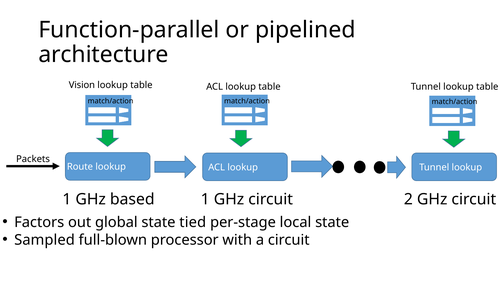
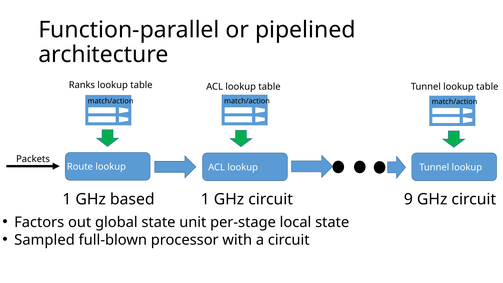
Vision: Vision -> Ranks
2: 2 -> 9
tied: tied -> unit
